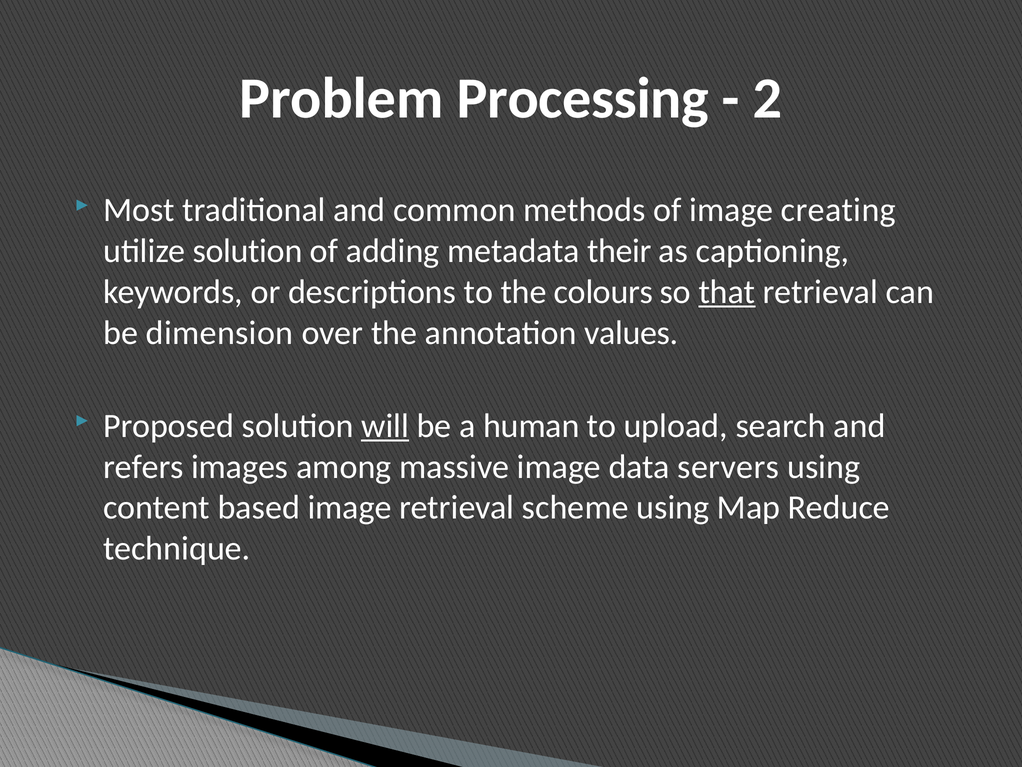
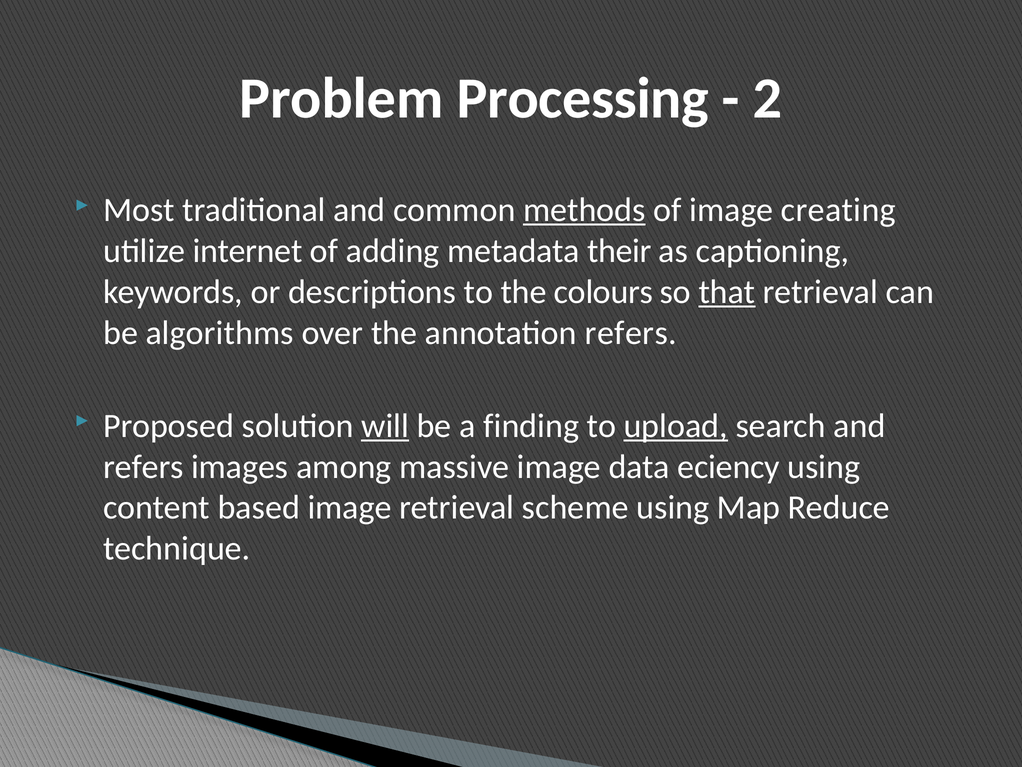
methods underline: none -> present
utilize solution: solution -> internet
dimension: dimension -> algorithms
annotation values: values -> refers
human: human -> finding
upload underline: none -> present
servers: servers -> eciency
